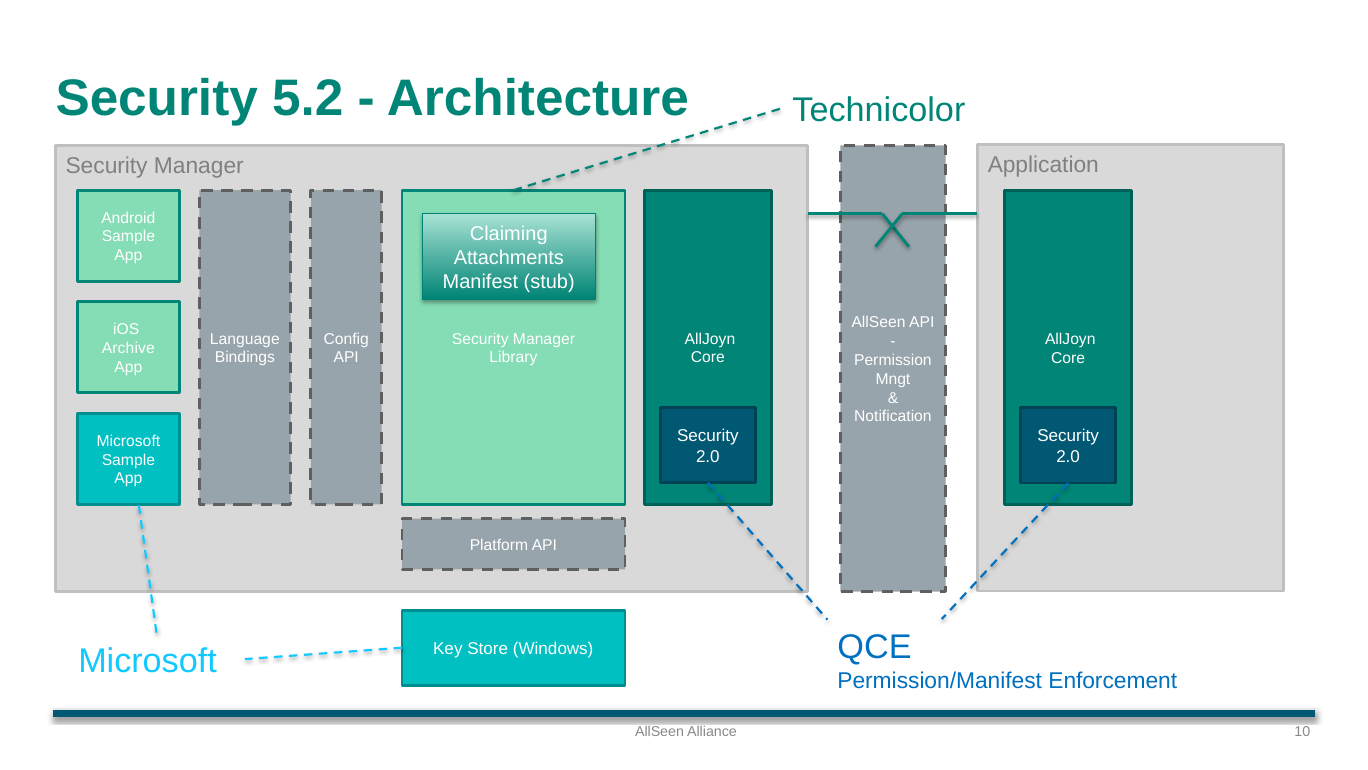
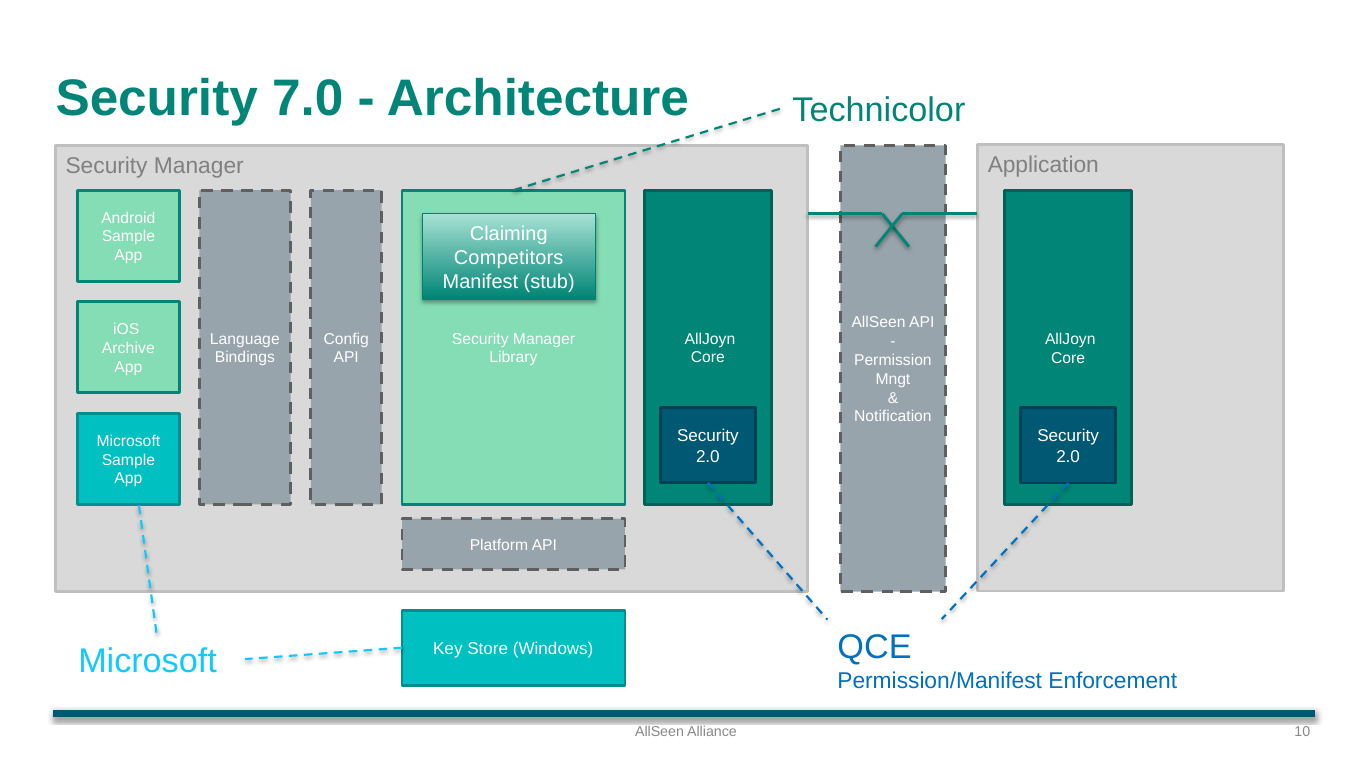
5.2: 5.2 -> 7.0
Attachments: Attachments -> Competitors
